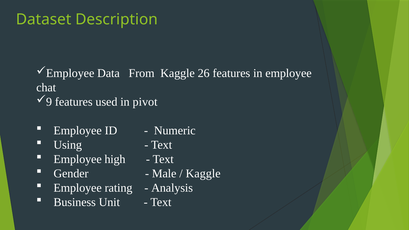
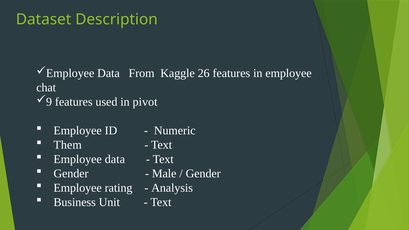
Using: Using -> Them
Employee high: high -> data
Kaggle at (203, 174): Kaggle -> Gender
